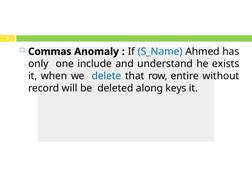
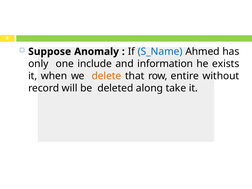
Commas: Commas -> Suppose
understand: understand -> information
delete colour: blue -> orange
keys: keys -> take
